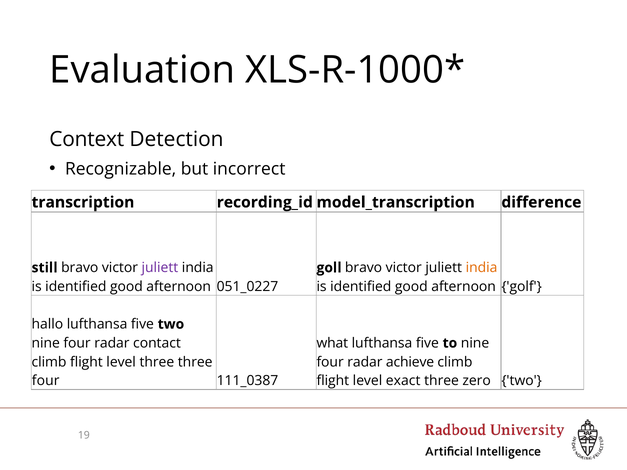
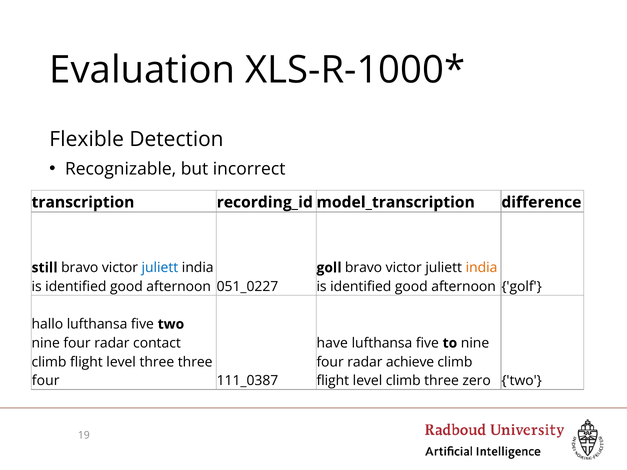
Context: Context -> Flexible
juliett at (160, 268) colour: purple -> blue
what: what -> have
level exact: exact -> climb
